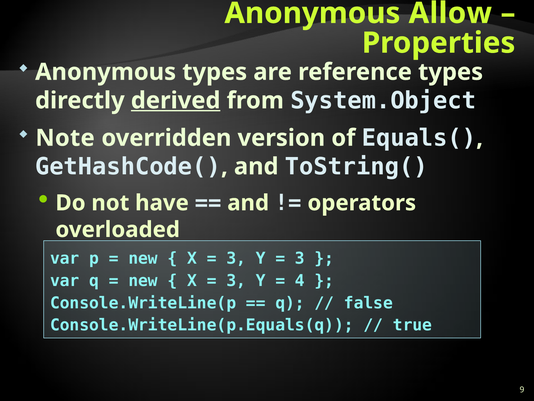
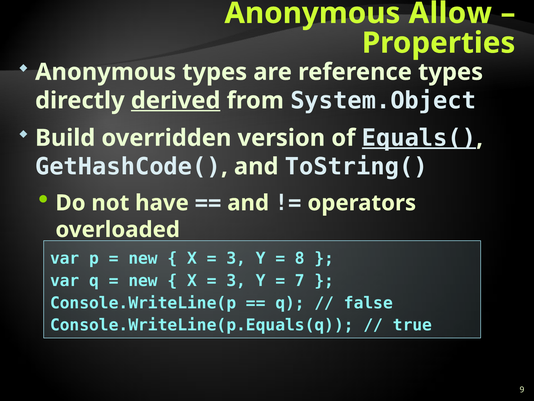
Note: Note -> Build
Equals( underline: none -> present
3 at (300, 258): 3 -> 8
4: 4 -> 7
